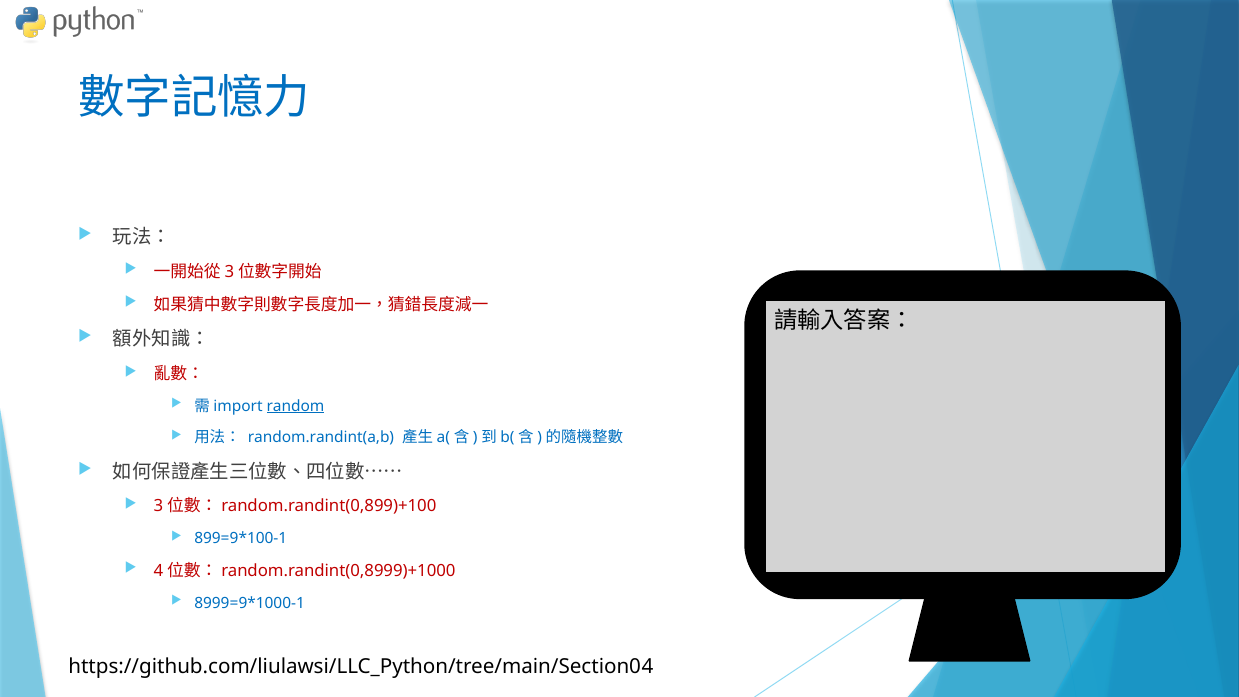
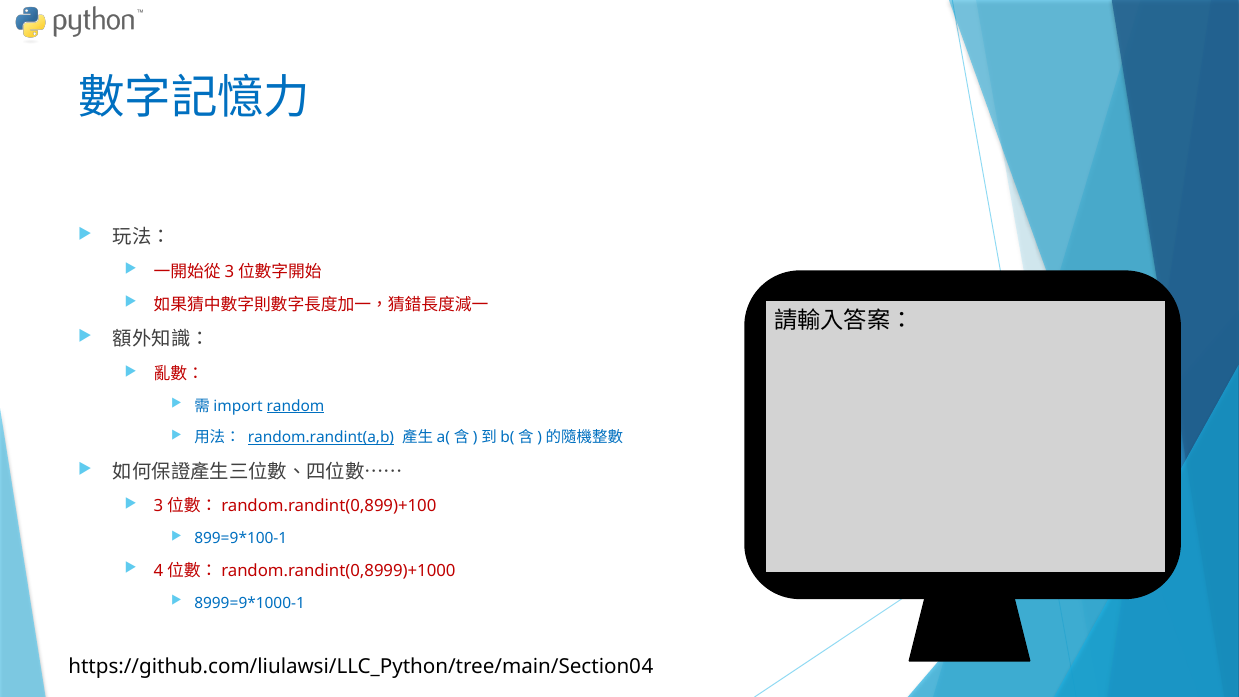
random.randint(a,b underline: none -> present
